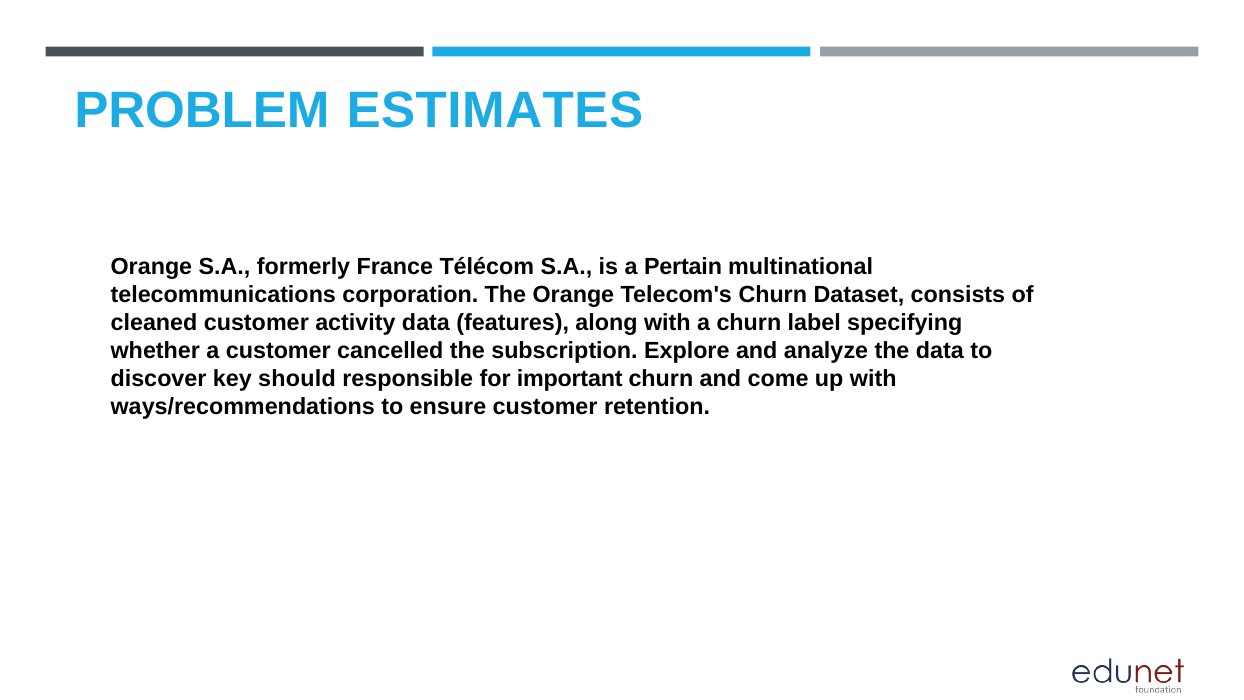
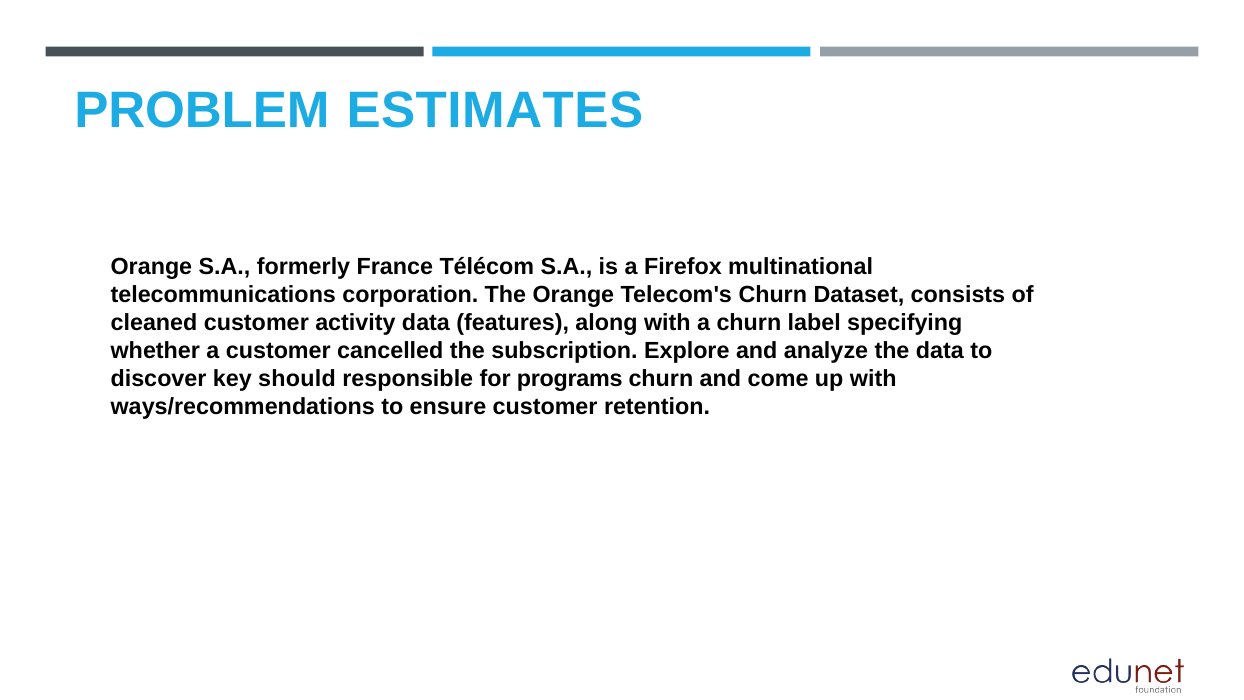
Pertain: Pertain -> Firefox
important: important -> programs
